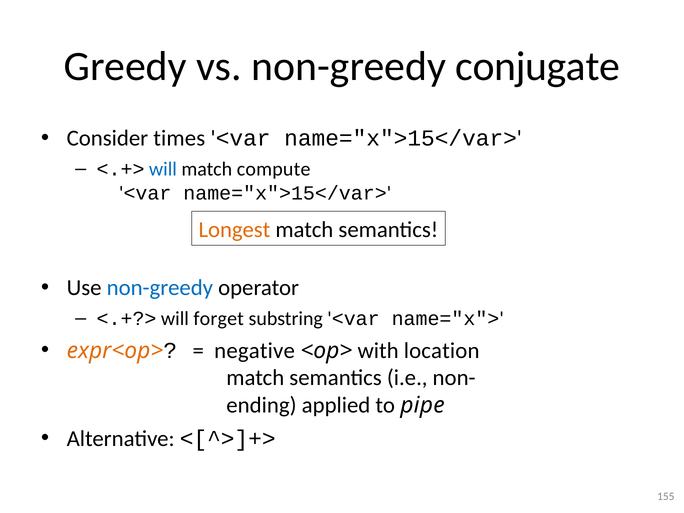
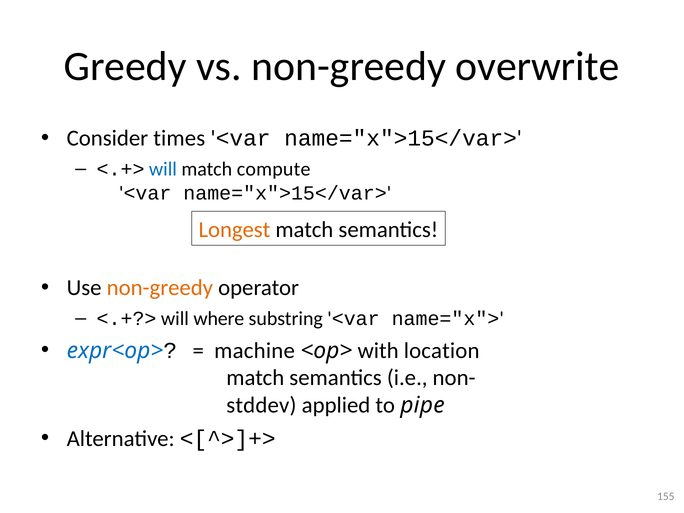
conjugate: conjugate -> overwrite
non-greedy at (160, 288) colour: blue -> orange
forget: forget -> where
expr<op> colour: orange -> blue
negative: negative -> machine
ending: ending -> stddev
